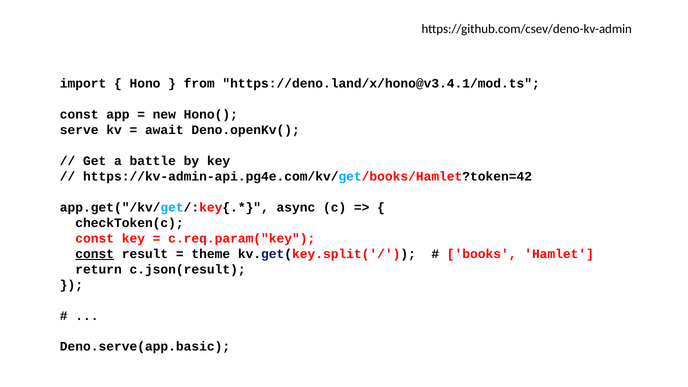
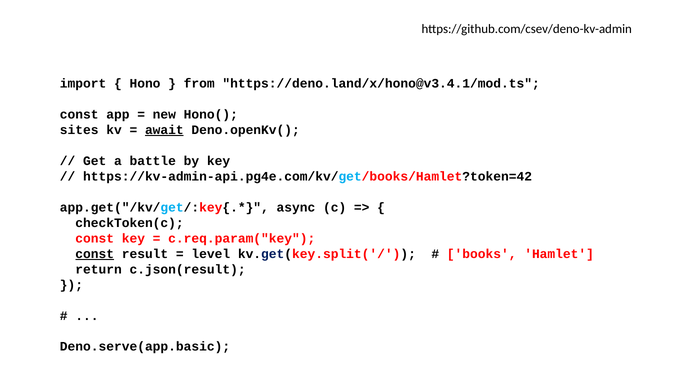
serve: serve -> sites
await underline: none -> present
theme: theme -> level
